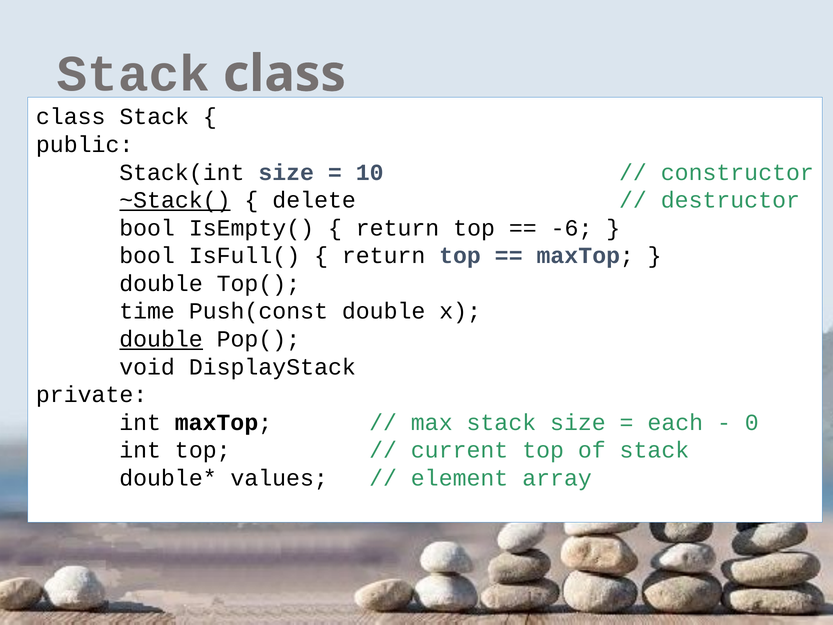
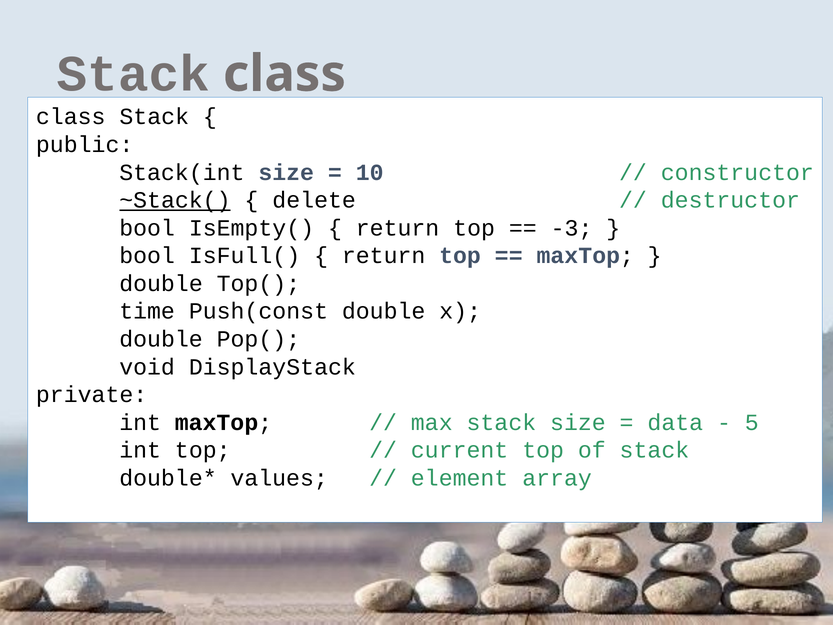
-6: -6 -> -3
double at (161, 339) underline: present -> none
each: each -> data
0: 0 -> 5
